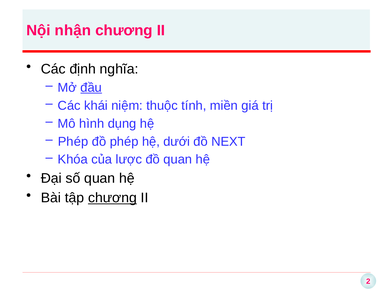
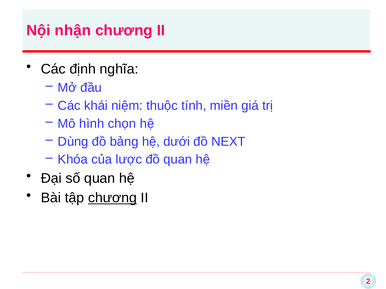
đầu underline: present -> none
dụng: dụng -> chọn
Phép at (73, 142): Phép -> Dùng
đồ phép: phép -> bảng
